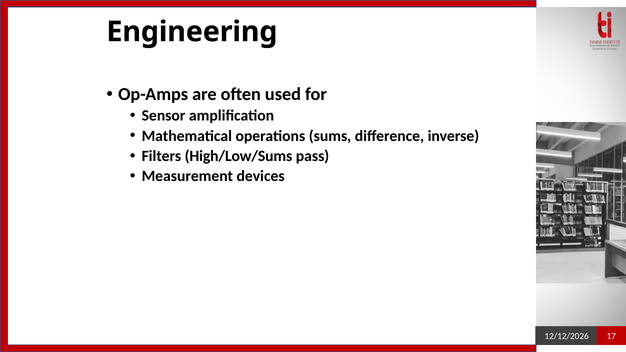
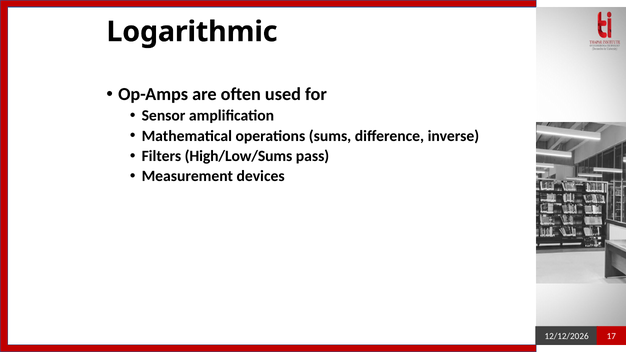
Engineering: Engineering -> Logarithmic
